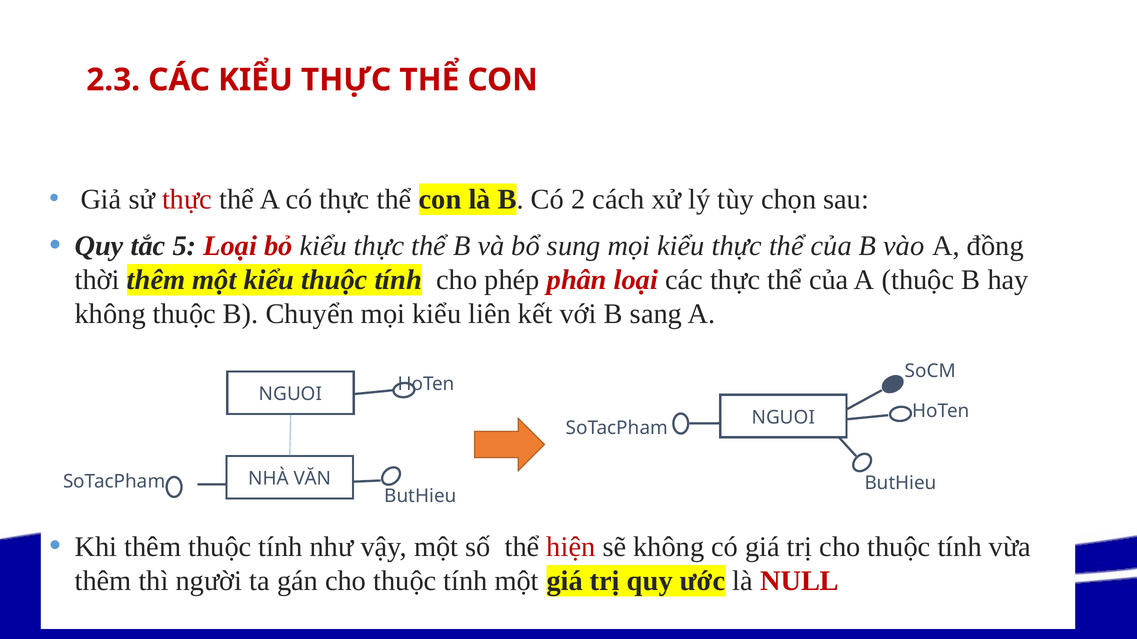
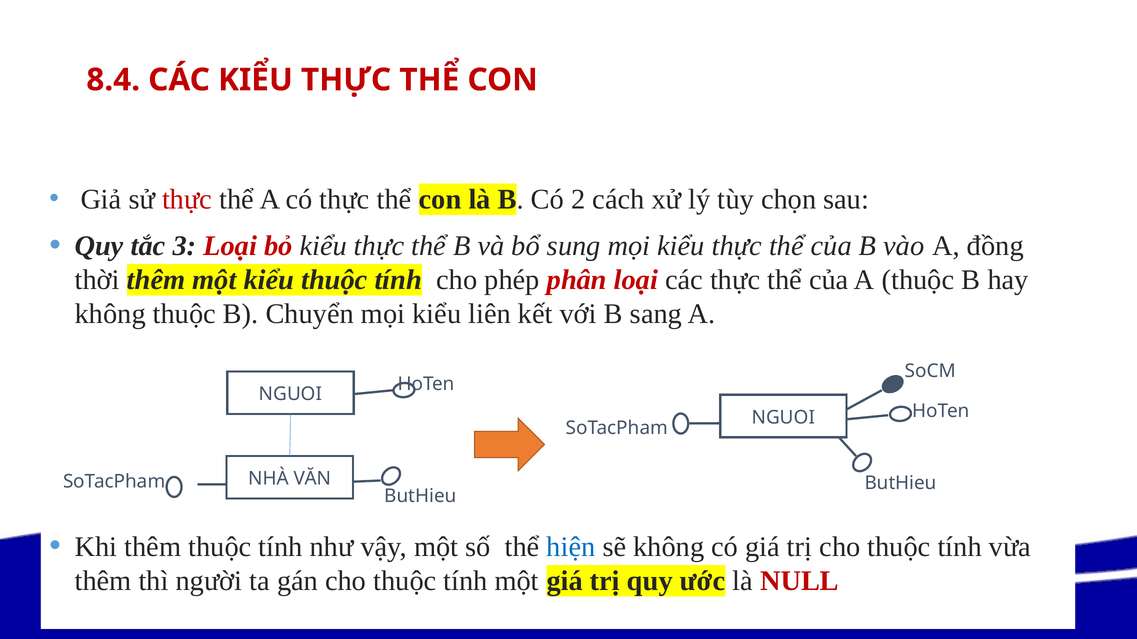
2.3: 2.3 -> 8.4
5: 5 -> 3
hiện colour: red -> blue
